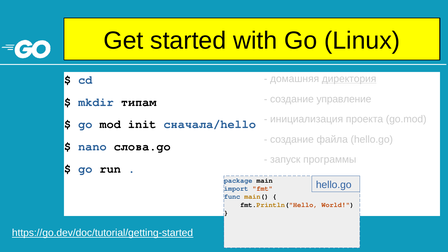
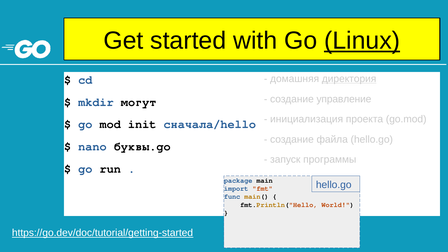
Linux underline: none -> present
типам: типам -> могут
слова.go: слова.go -> буквы.go
